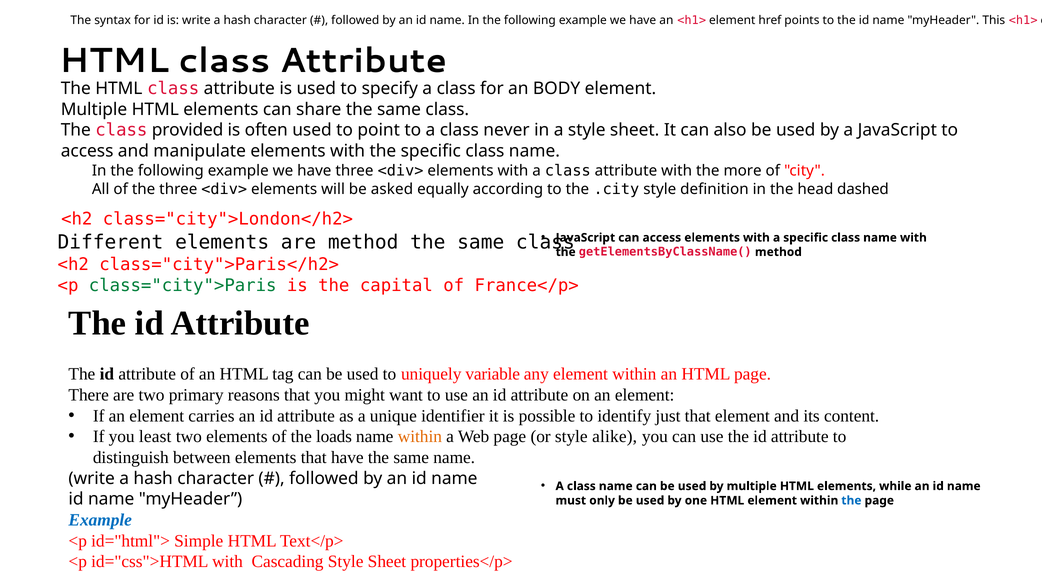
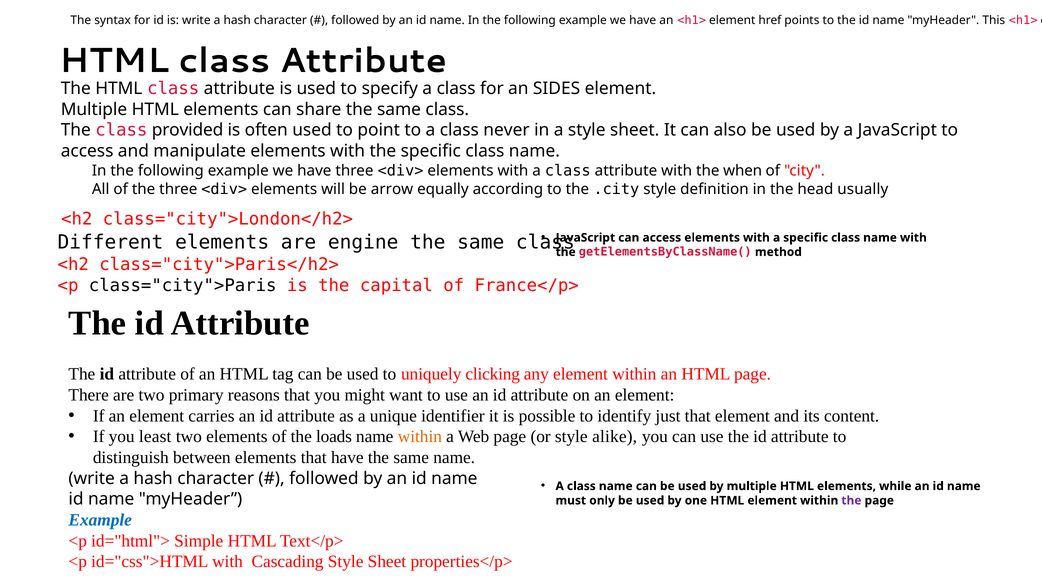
BODY: BODY -> SIDES
more: more -> when
asked: asked -> arrow
dashed: dashed -> usually
are method: method -> engine
class="city">Paris colour: green -> black
variable: variable -> clicking
the at (851, 501) colour: blue -> purple
